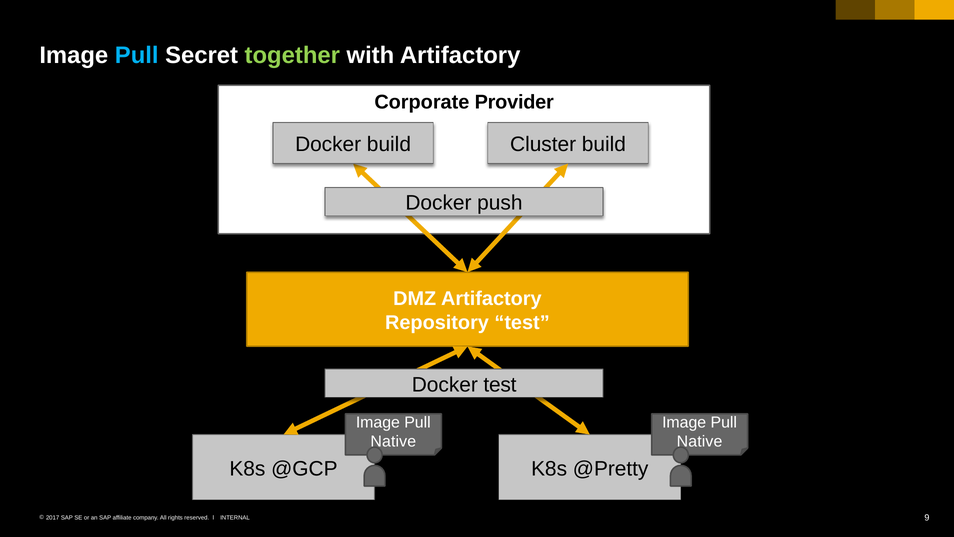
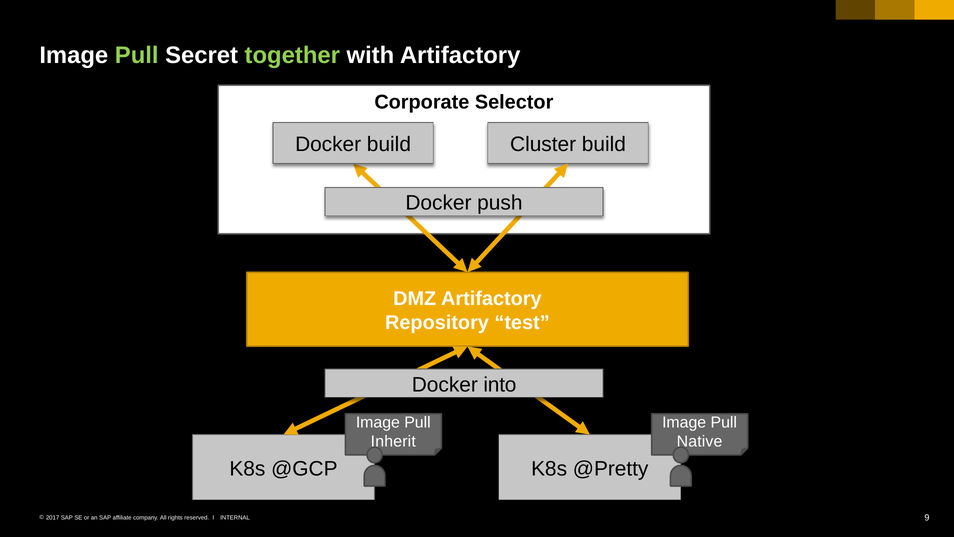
Pull at (137, 55) colour: light blue -> light green
Provider: Provider -> Selector
Docker test: test -> into
Native at (393, 441): Native -> Inherit
